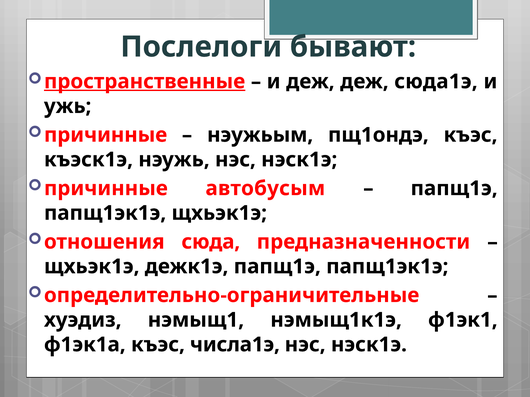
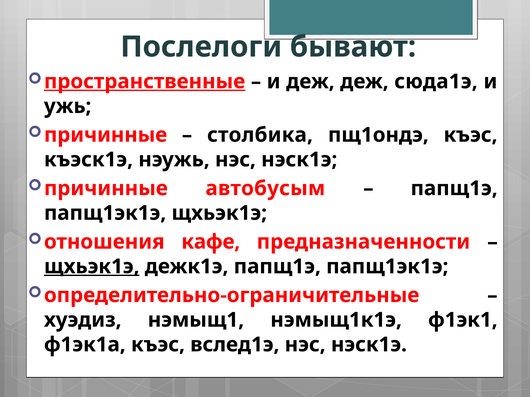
нэужьым: нэужьым -> столбика
сюда: сюда -> кафе
щхьэк1э at (92, 267) underline: none -> present
числа1э: числа1э -> вслед1э
